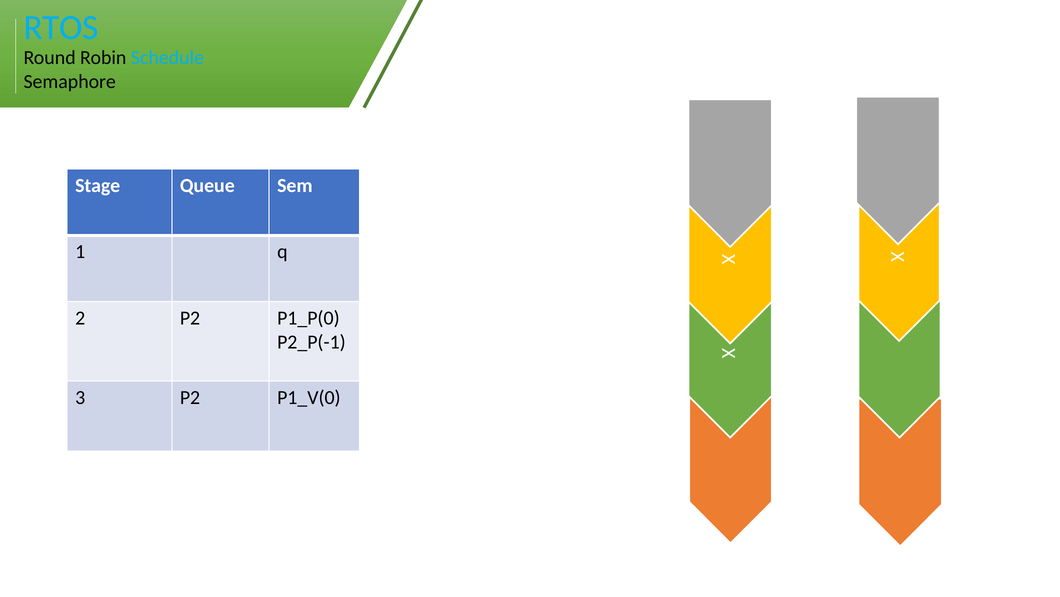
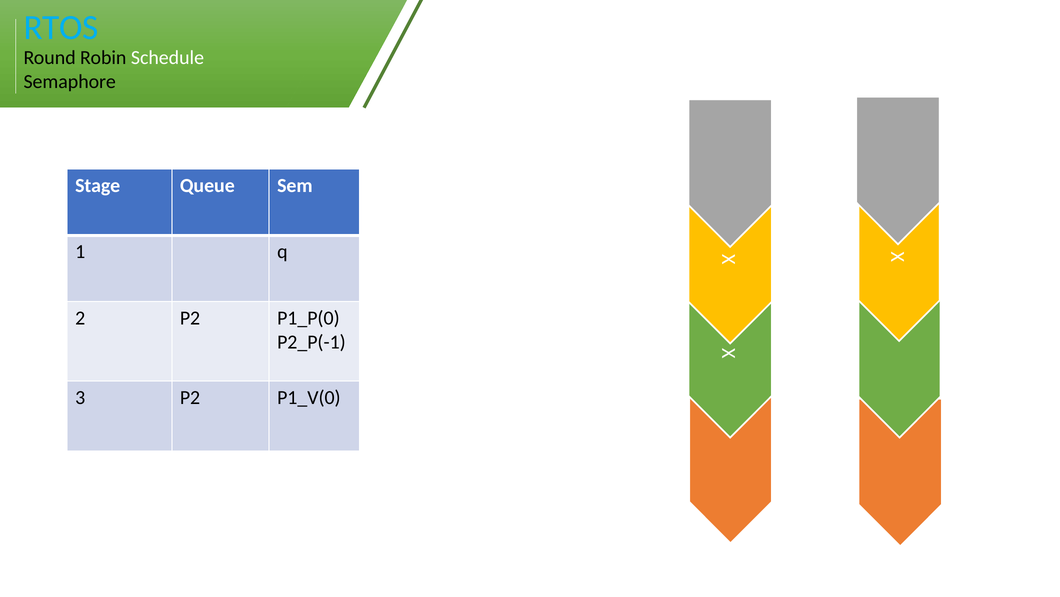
Schedule colour: light blue -> white
